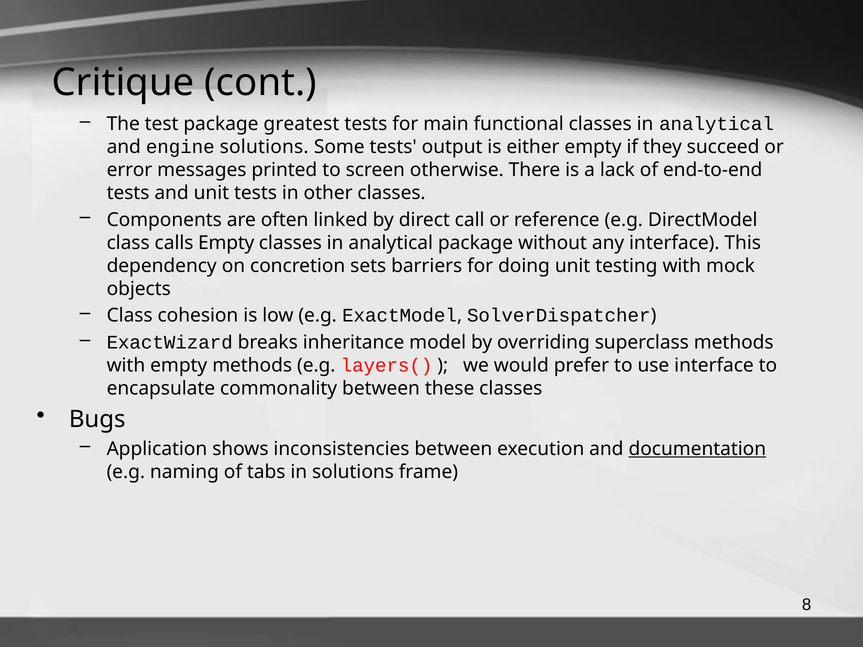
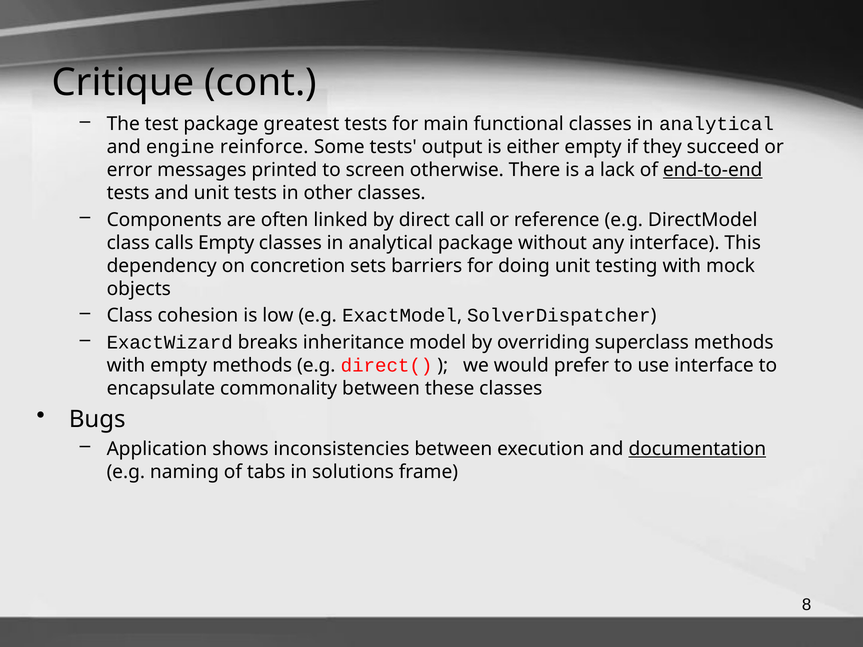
engine solutions: solutions -> reinforce
end-to-end underline: none -> present
layers(: layers( -> direct(
